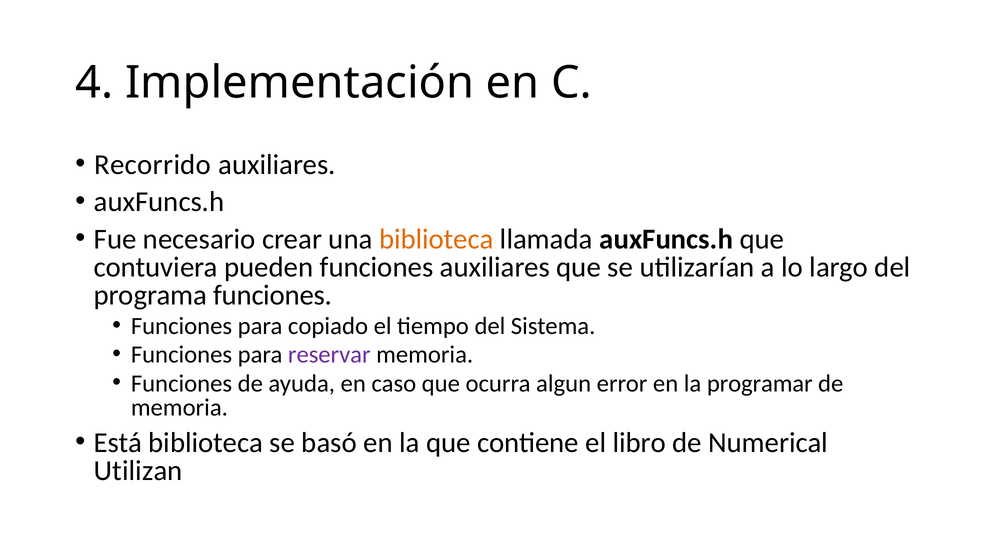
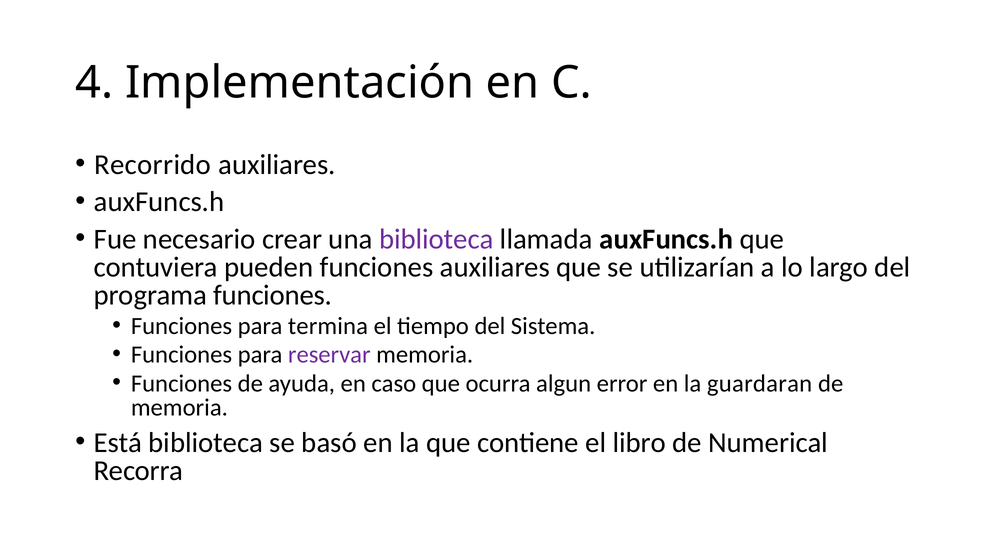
biblioteca at (436, 239) colour: orange -> purple
copiado: copiado -> termina
programar: programar -> guardaran
Utilizan: Utilizan -> Recorra
